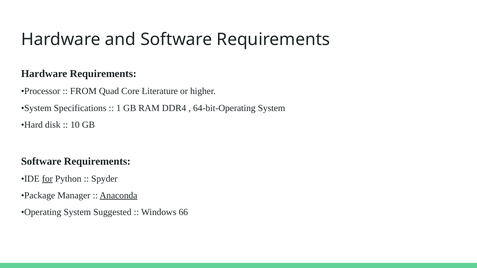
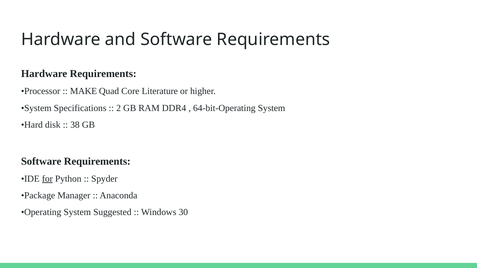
FROM: FROM -> MAKE
1: 1 -> 2
10: 10 -> 38
Anaconda underline: present -> none
66: 66 -> 30
